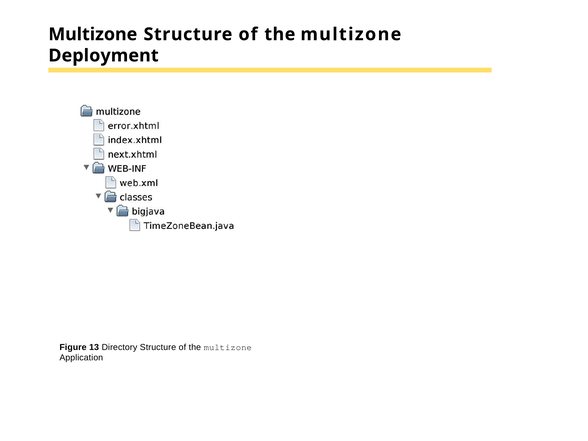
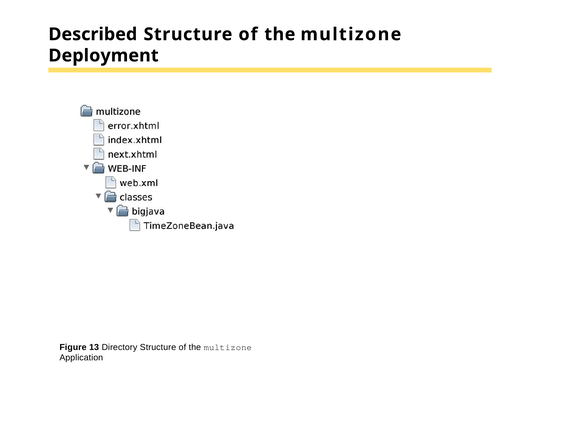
Multizone at (93, 34): Multizone -> Described
